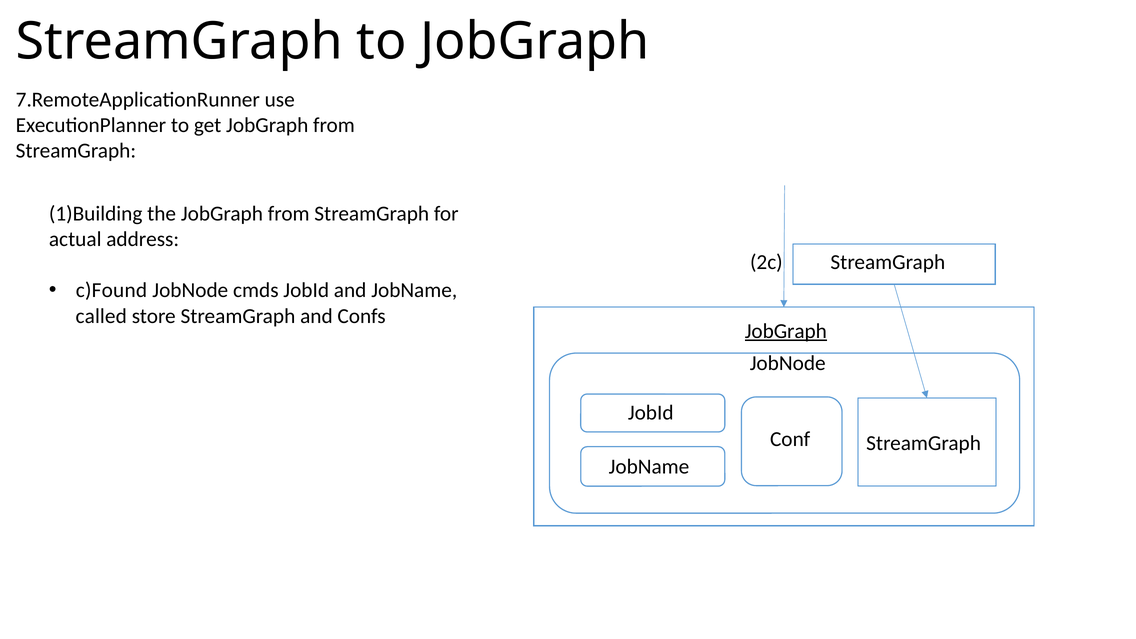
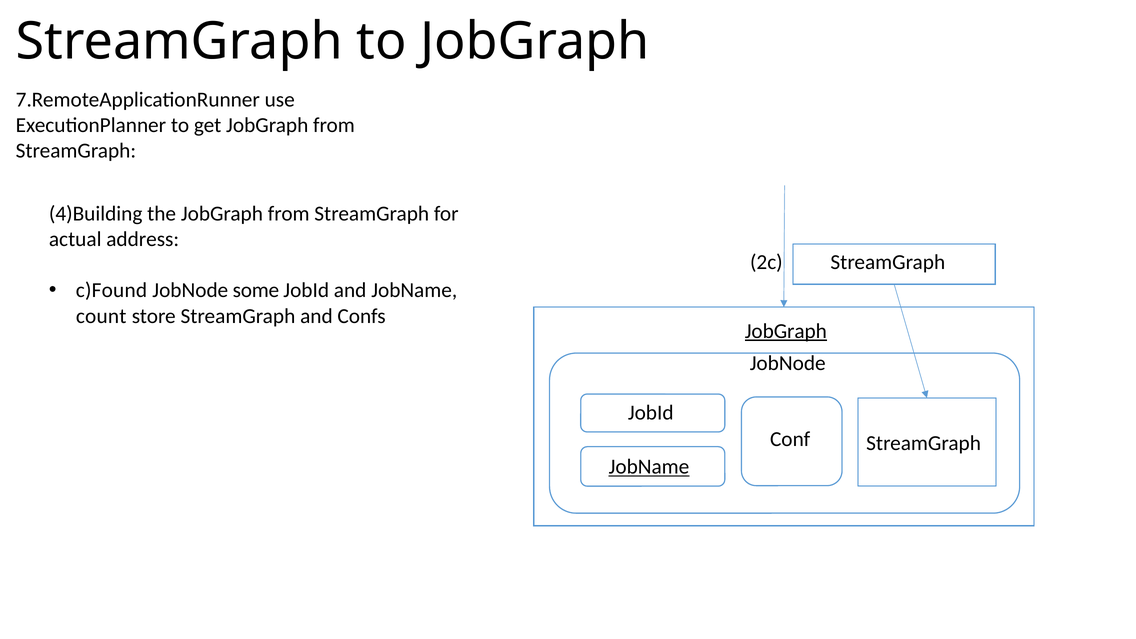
1)Building: 1)Building -> 4)Building
cmds: cmds -> some
called: called -> count
JobName at (649, 467) underline: none -> present
